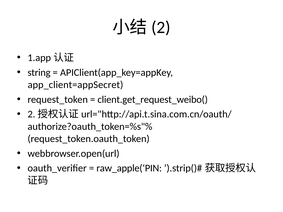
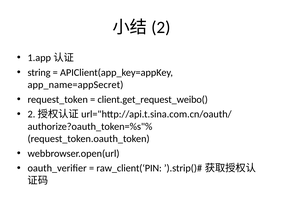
app_client=appSecret: app_client=appSecret -> app_name=appSecret
raw_apple(‘PIN: raw_apple(‘PIN -> raw_client(‘PIN
